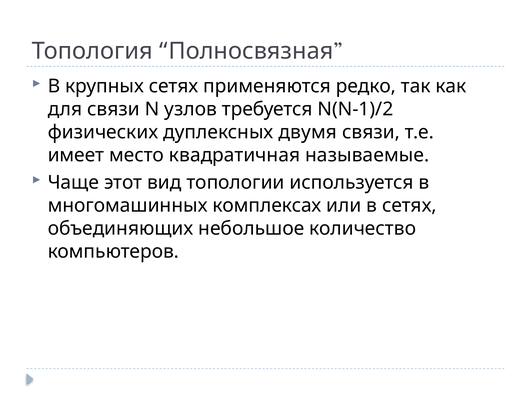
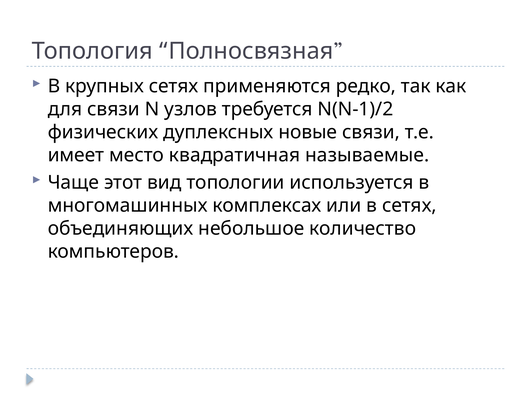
двумя: двумя -> новые
